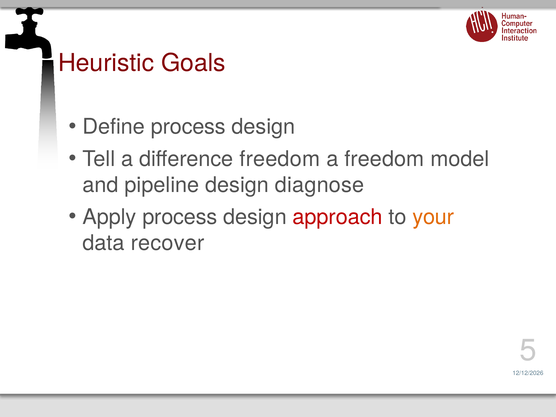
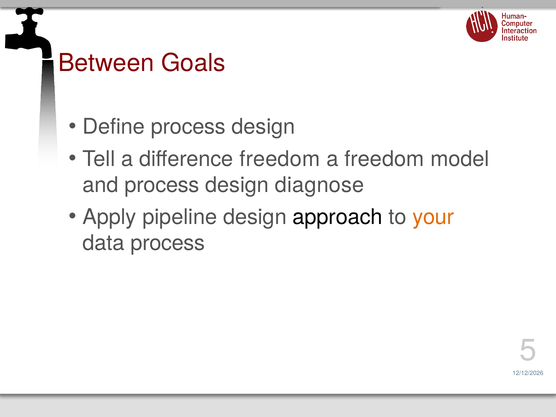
Heuristic: Heuristic -> Between
and pipeline: pipeline -> process
Apply process: process -> pipeline
approach colour: red -> black
data recover: recover -> process
